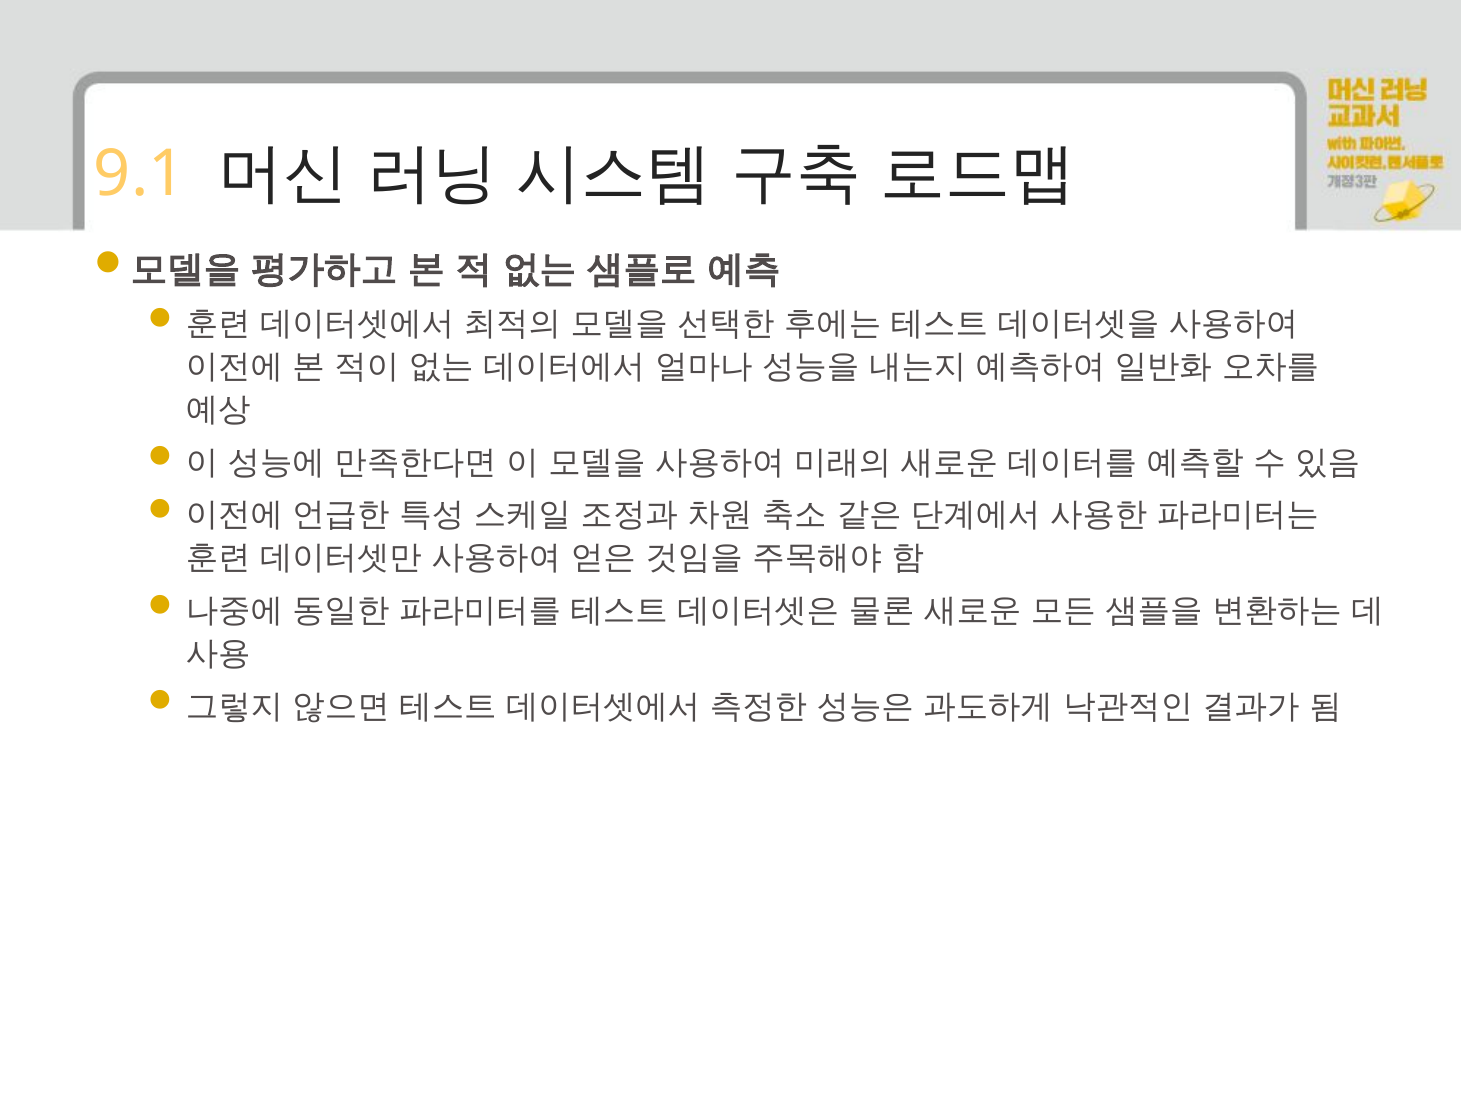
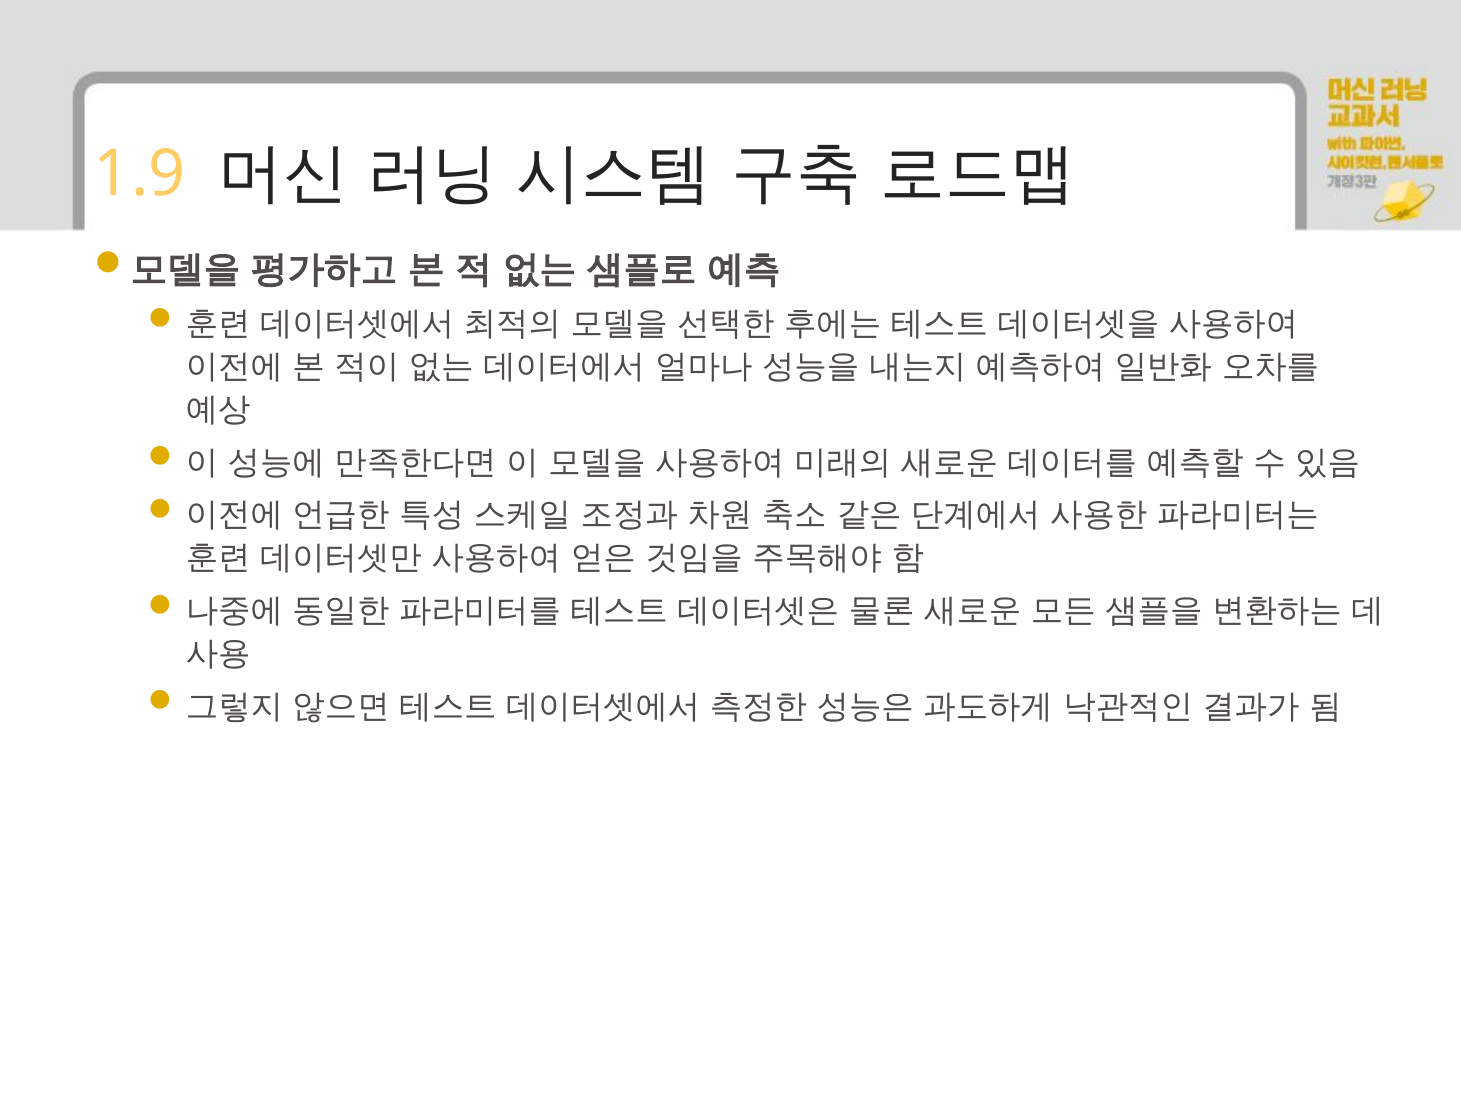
9.1: 9.1 -> 1.9
